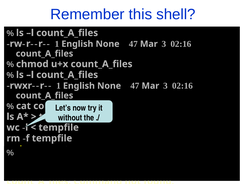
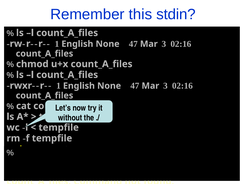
shell: shell -> stdin
